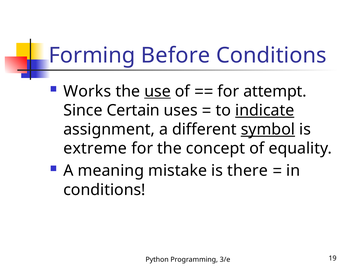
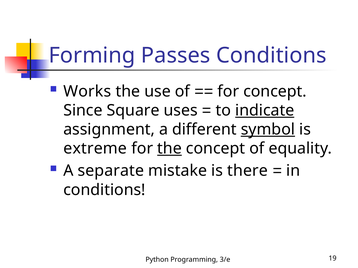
Before: Before -> Passes
use underline: present -> none
for attempt: attempt -> concept
Certain: Certain -> Square
the at (170, 149) underline: none -> present
meaning: meaning -> separate
